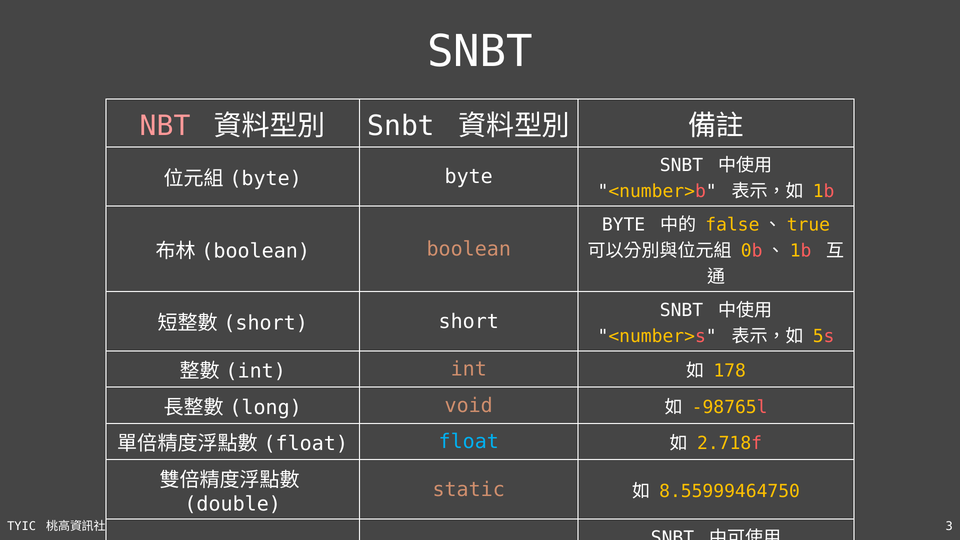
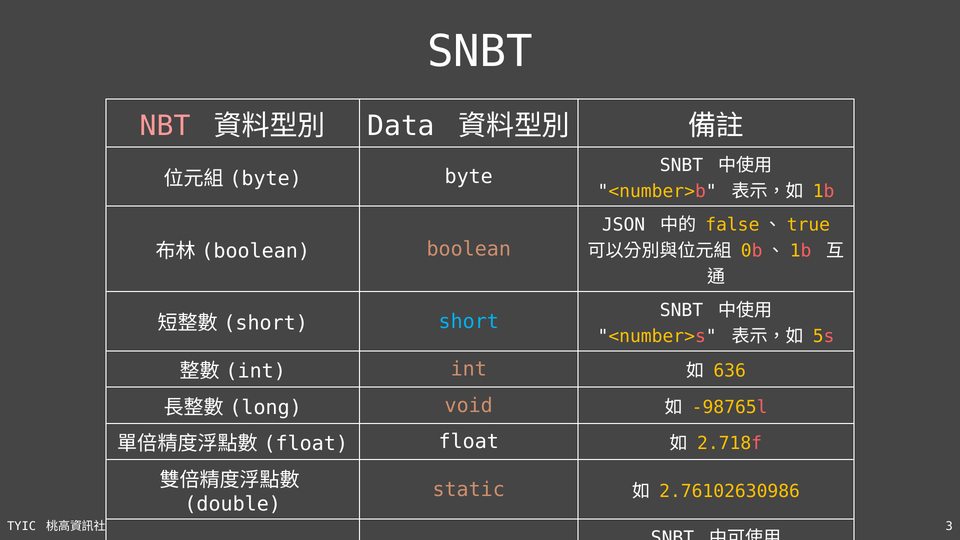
Snbt at (401, 126): Snbt -> Data
BYTE at (624, 225): BYTE -> JSON
short at (469, 322) colour: white -> light blue
178: 178 -> 636
float at (469, 442) colour: light blue -> white
8.55999464750: 8.55999464750 -> 2.76102630986
